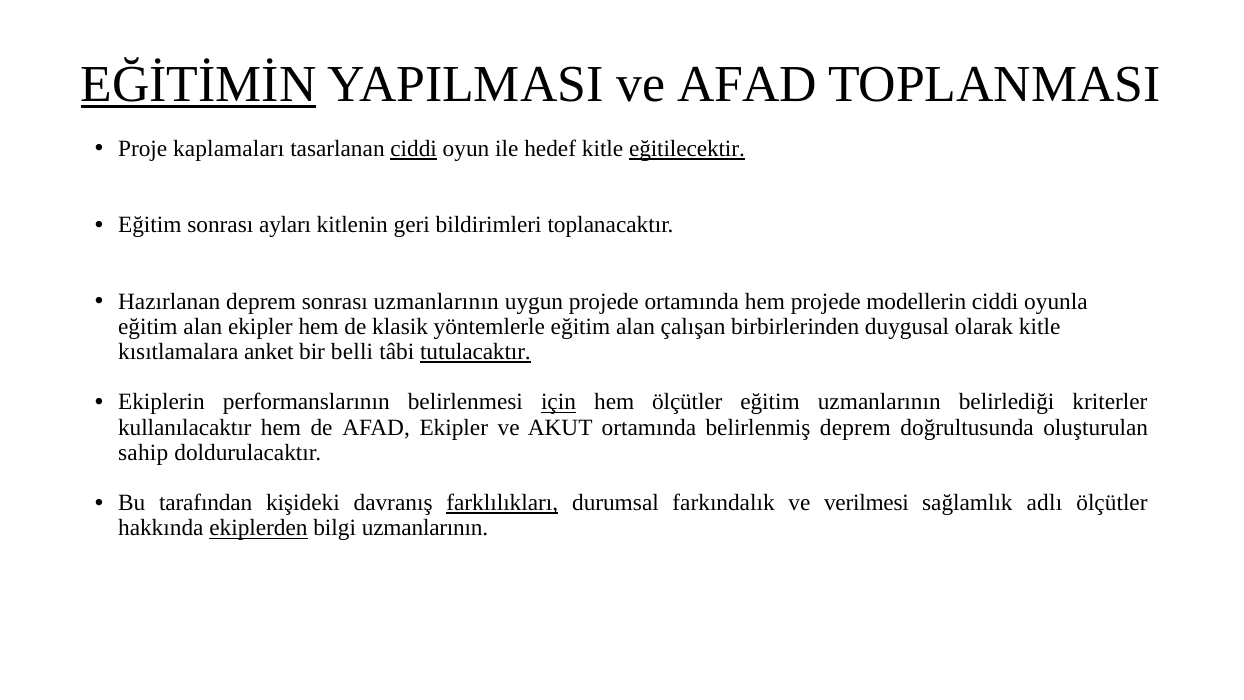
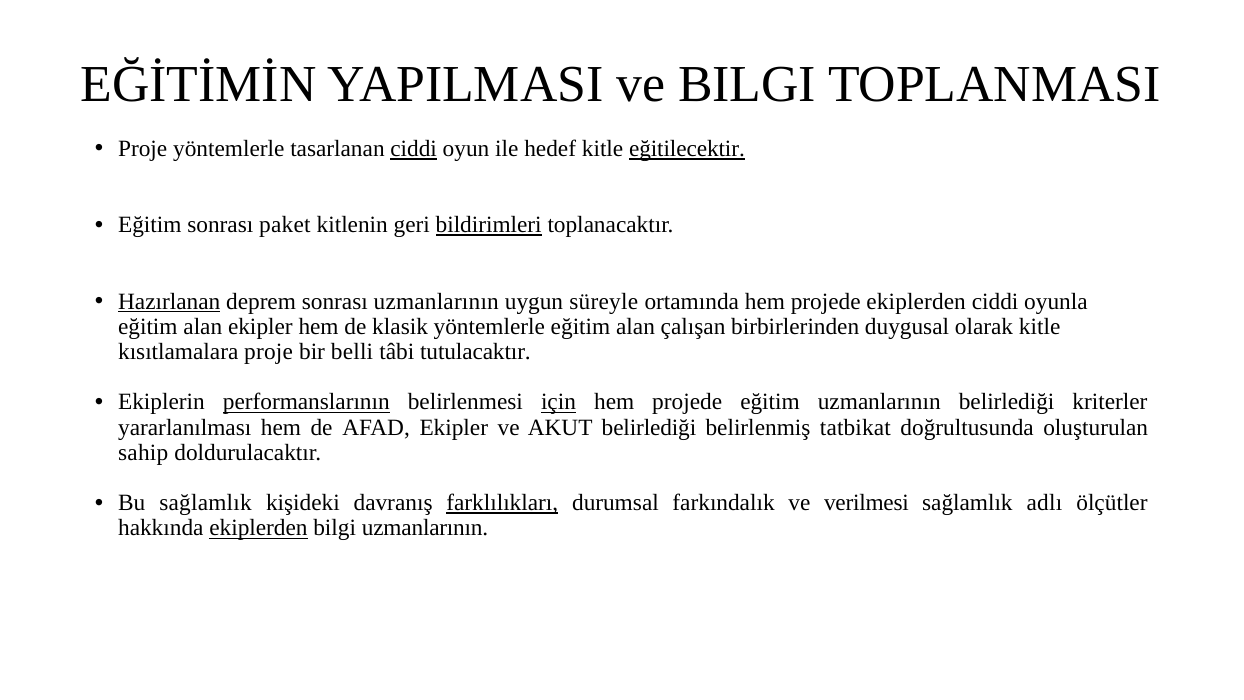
EĞİTİMİN underline: present -> none
ve AFAD: AFAD -> BILGI
Proje kaplamaları: kaplamaları -> yöntemlerle
ayları: ayları -> paket
bildirimleri underline: none -> present
Hazırlanan underline: none -> present
uygun projede: projede -> süreyle
projede modellerin: modellerin -> ekiplerden
kısıtlamalara anket: anket -> proje
tutulacaktır underline: present -> none
performanslarının underline: none -> present
ölçütler at (687, 402): ölçütler -> projede
kullanılacaktır: kullanılacaktır -> yararlanılması
AKUT ortamında: ortamında -> belirlediği
belirlenmiş deprem: deprem -> tatbikat
Bu tarafından: tarafından -> sağlamlık
